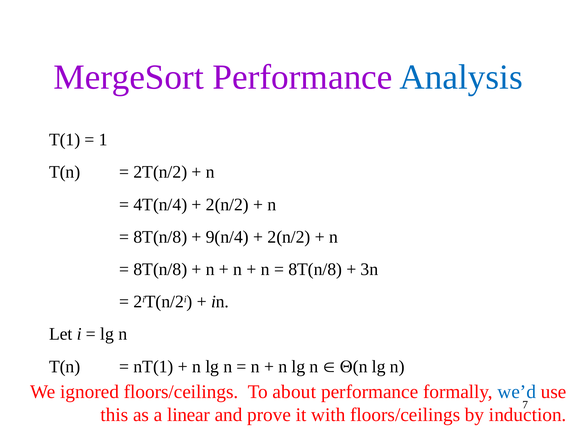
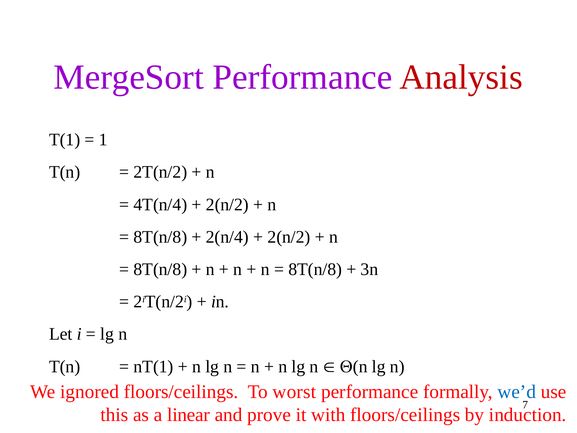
Analysis colour: blue -> red
9(n/4: 9(n/4 -> 2(n/4
about: about -> worst
